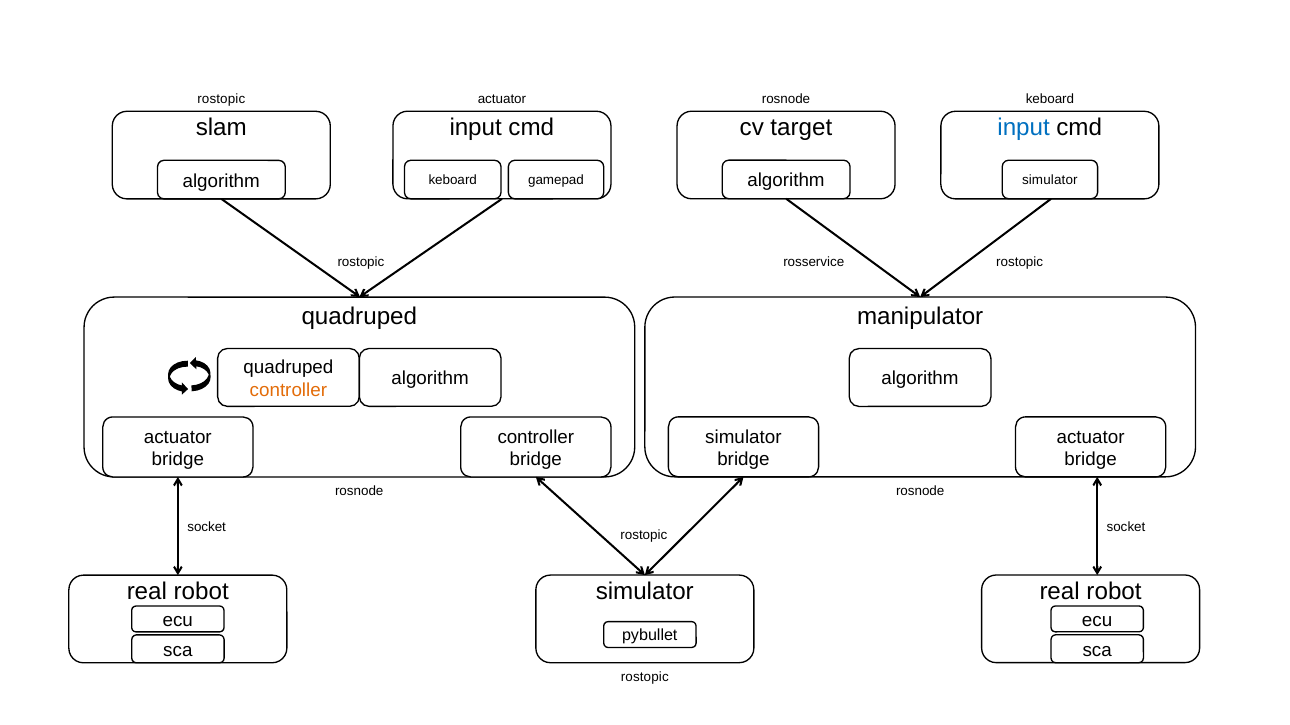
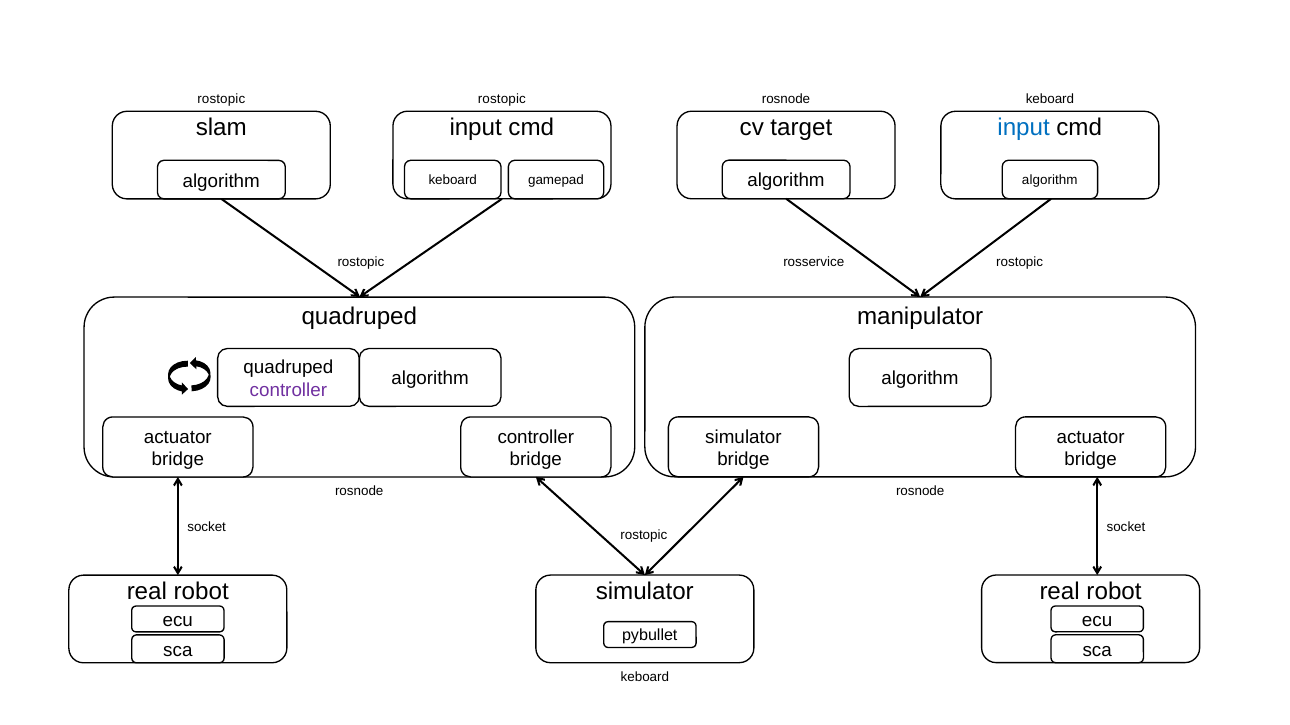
actuator at (502, 99): actuator -> rostopic
simulator at (1050, 181): simulator -> algorithm
controller at (288, 390) colour: orange -> purple
rostopic at (645, 677): rostopic -> keboard
